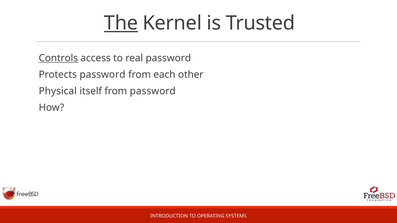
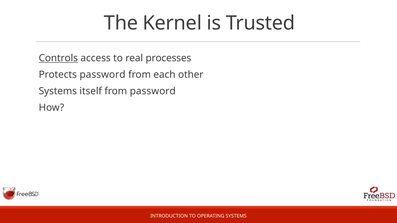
The underline: present -> none
real password: password -> processes
Physical at (58, 91): Physical -> Systems
